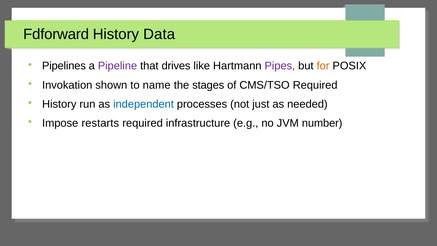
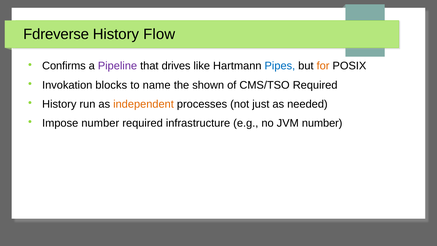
Fdforward: Fdforward -> Fdreverse
Data: Data -> Flow
Pipelines: Pipelines -> Confirms
Pipes colour: purple -> blue
shown: shown -> blocks
stages: stages -> shown
independent colour: blue -> orange
Impose restarts: restarts -> number
